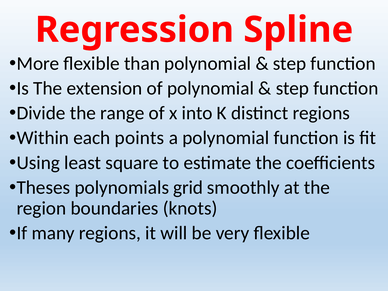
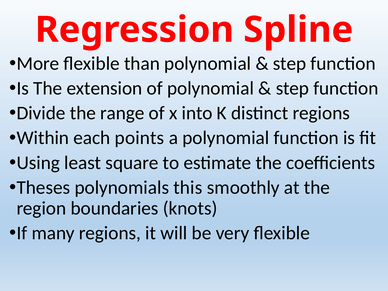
grid: grid -> this
